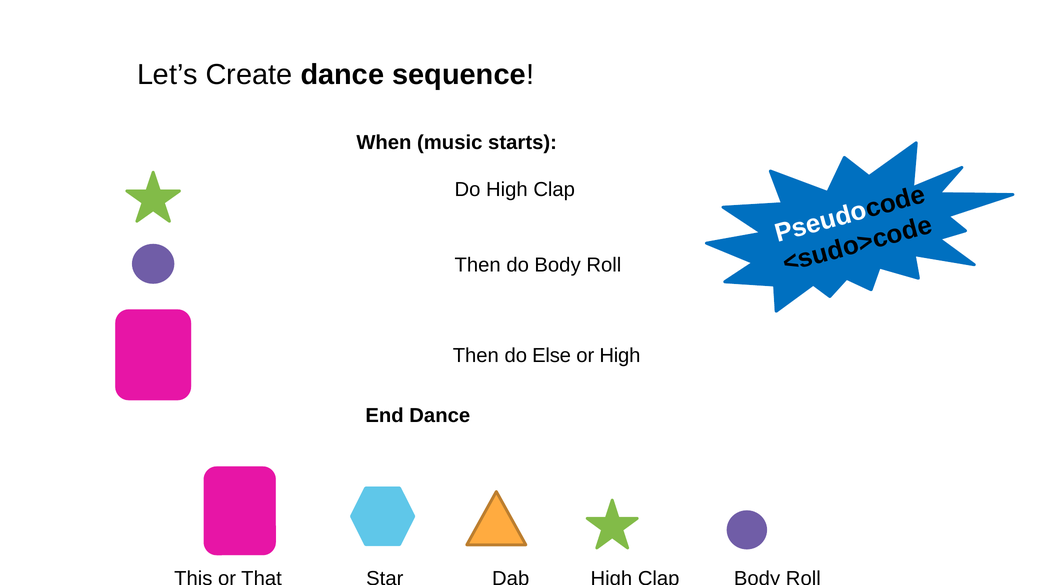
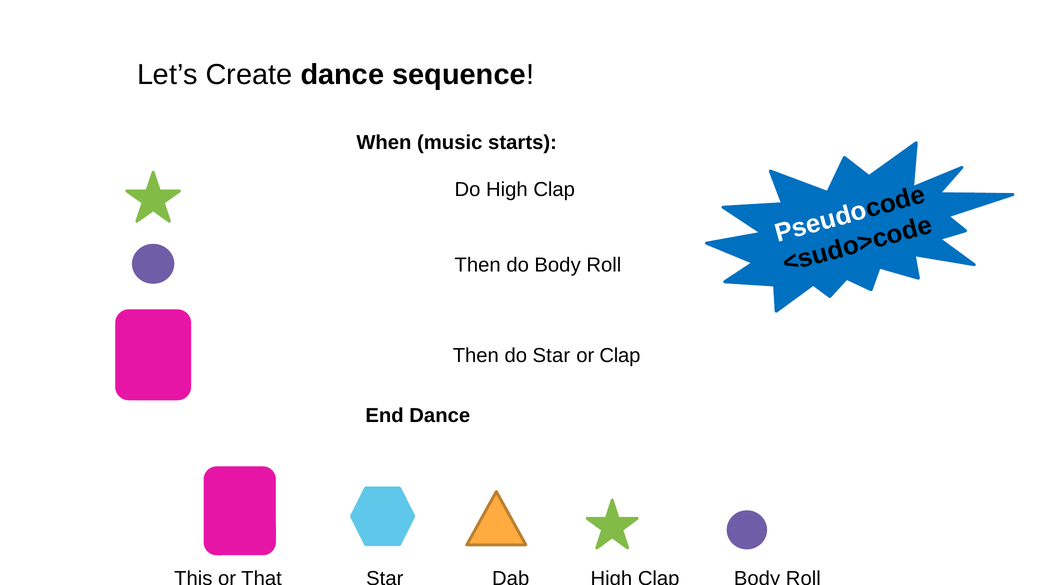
do Else: Else -> Star
or High: High -> Clap
